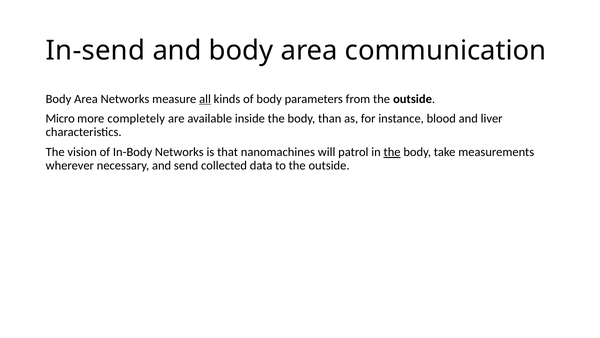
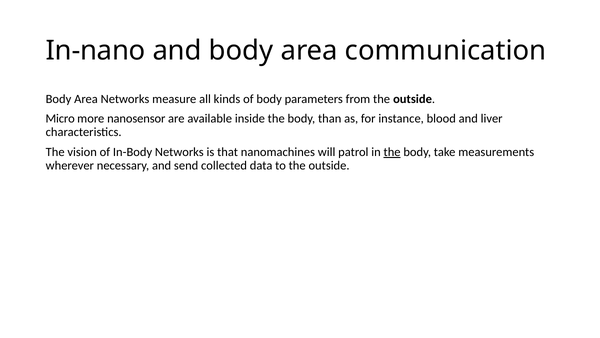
In-send: In-send -> In-nano
all underline: present -> none
completely: completely -> nanosensor
